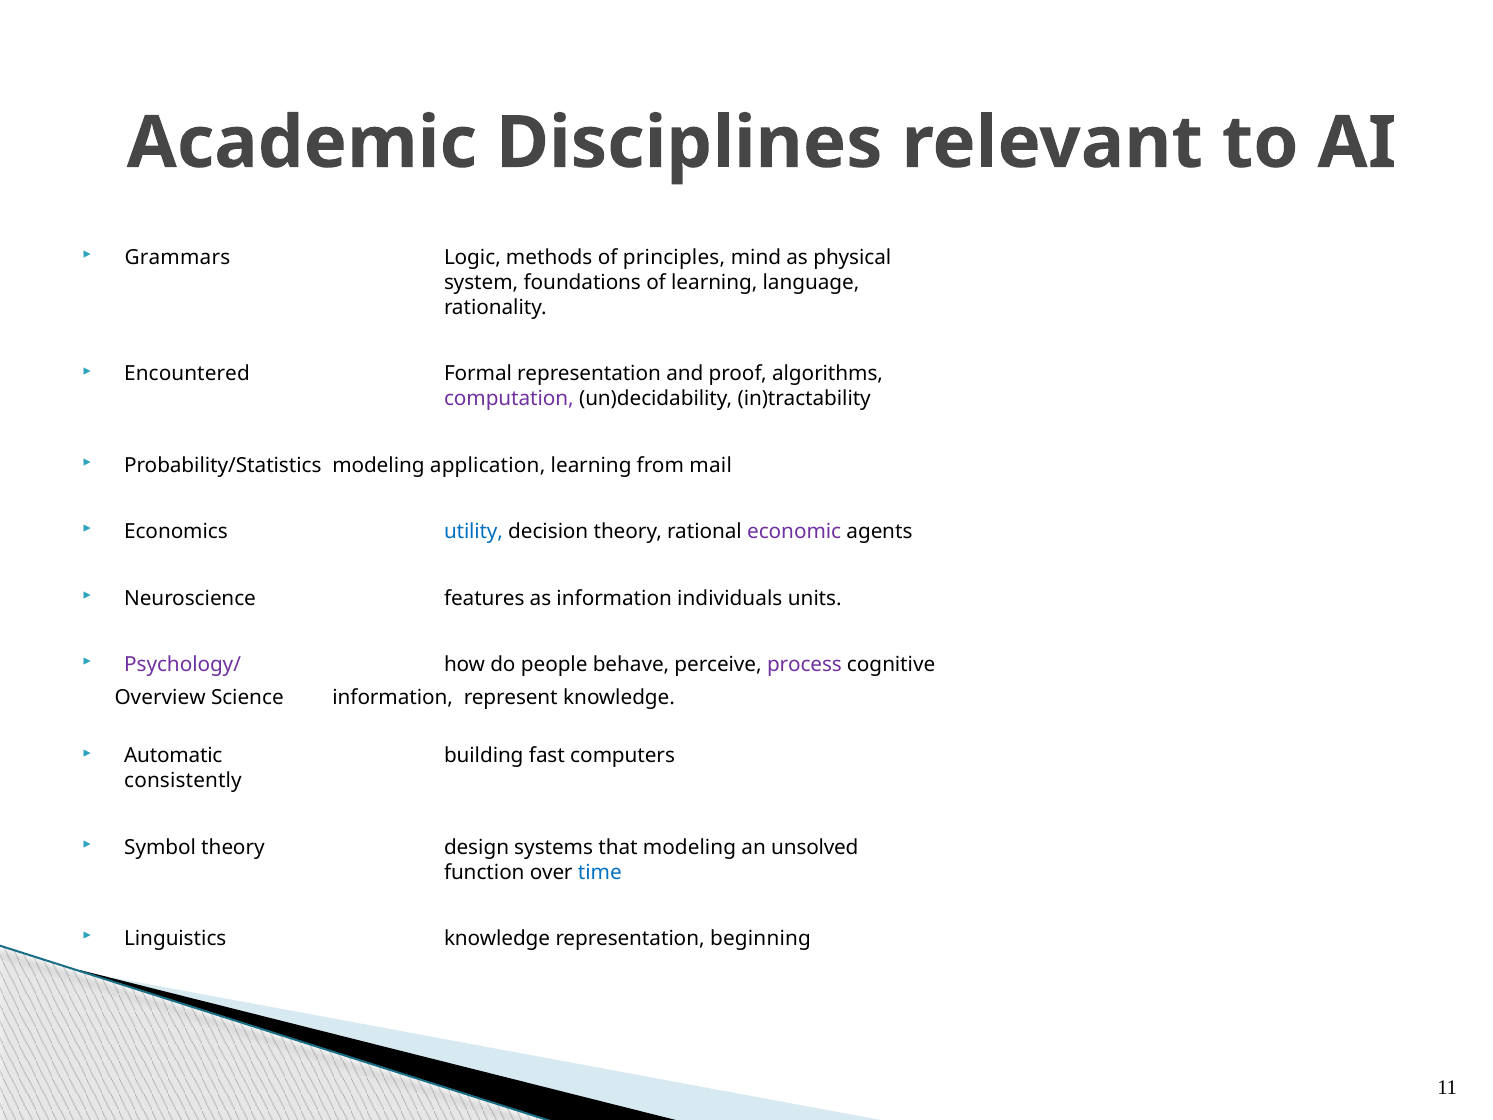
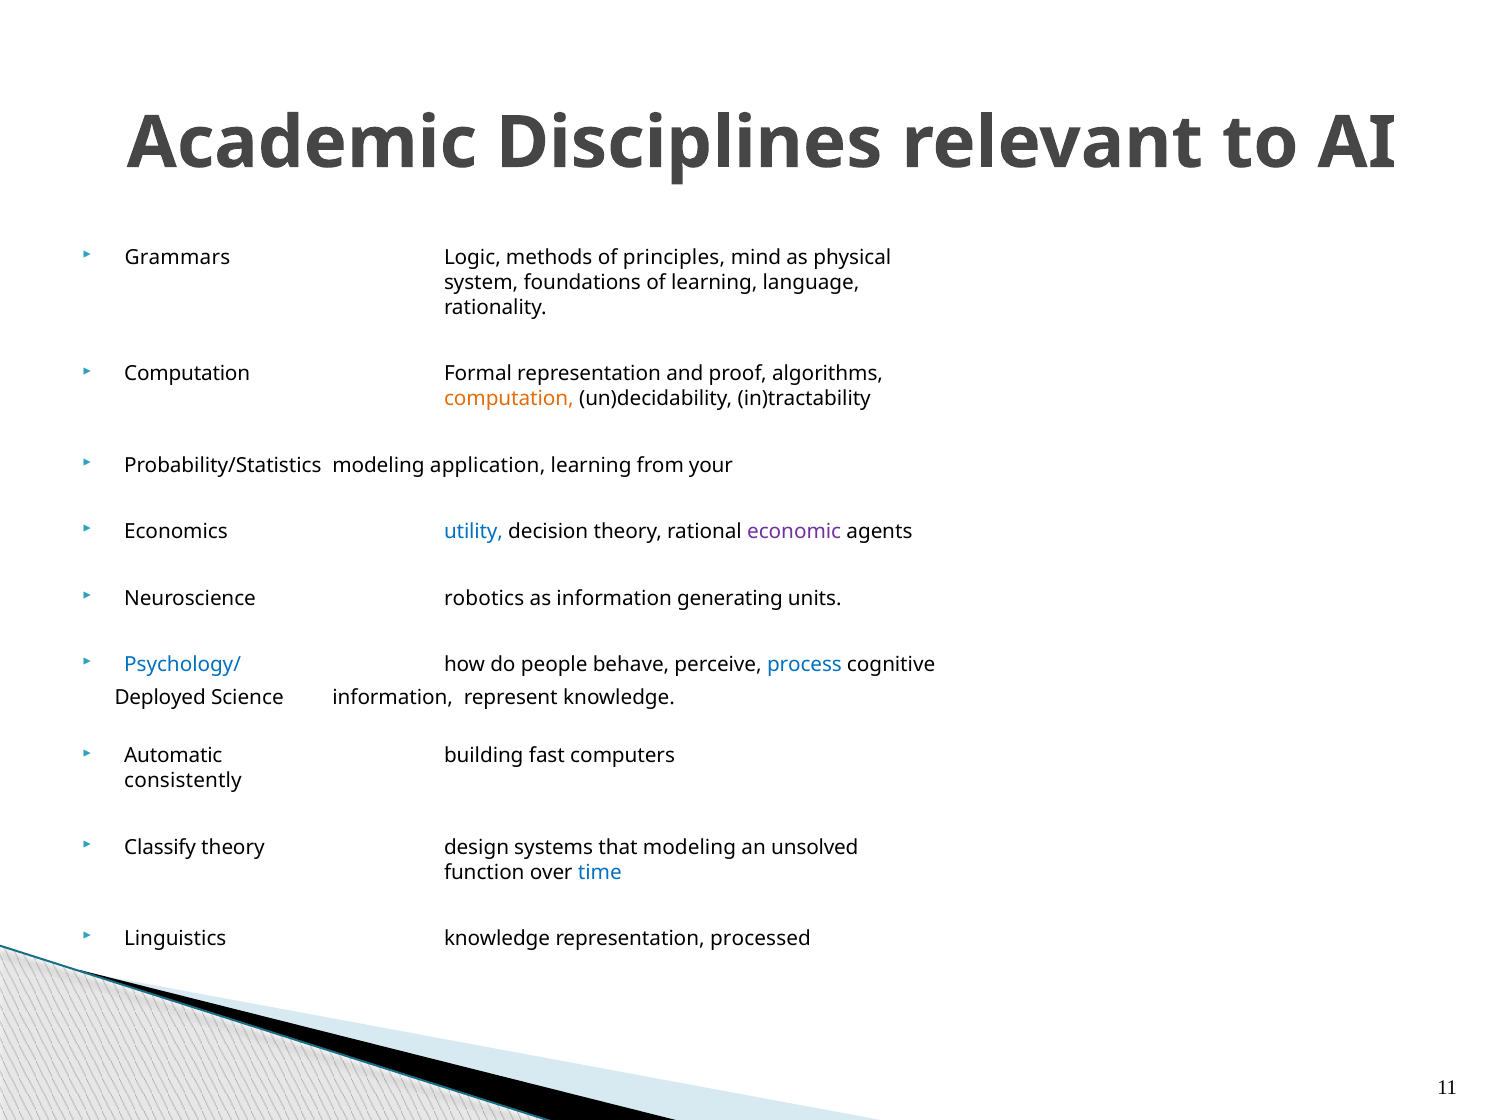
Encountered at (187, 374): Encountered -> Computation
computation at (509, 399) colour: purple -> orange
mail: mail -> your
features: features -> robotics
individuals: individuals -> generating
Psychology/ colour: purple -> blue
process colour: purple -> blue
Overview: Overview -> Deployed
Symbol: Symbol -> Classify
beginning: beginning -> processed
